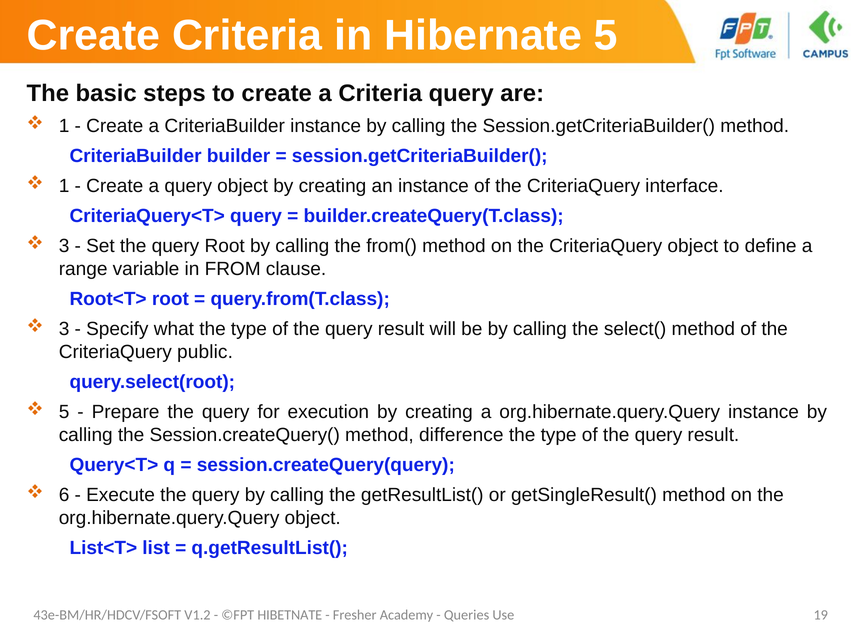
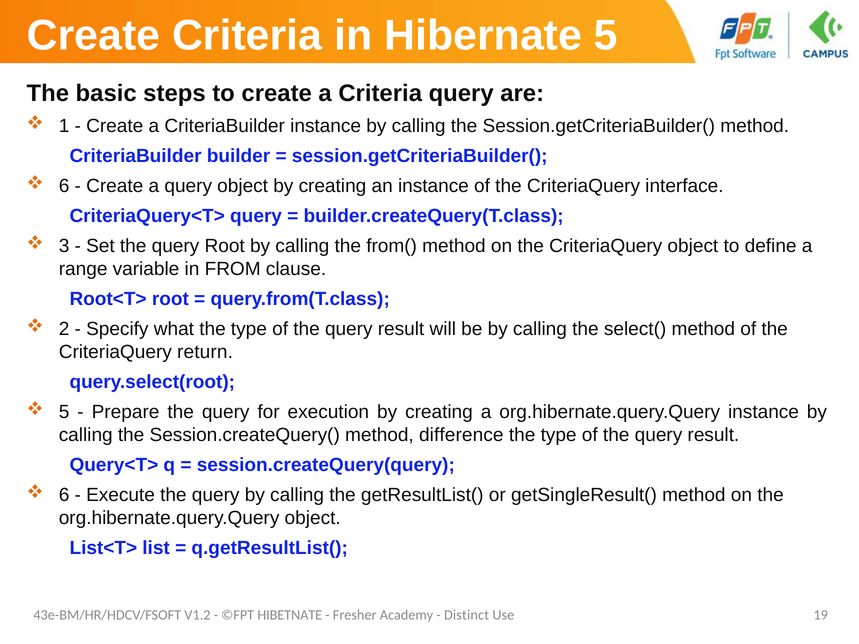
1 at (64, 186): 1 -> 6
3 at (64, 329): 3 -> 2
public: public -> return
Queries: Queries -> Distinct
